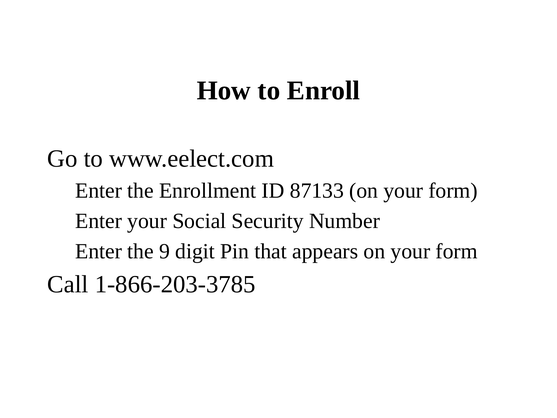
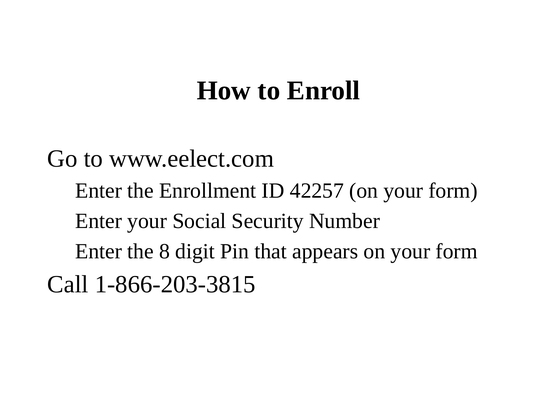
87133: 87133 -> 42257
9: 9 -> 8
1-866-203-3785: 1-866-203-3785 -> 1-866-203-3815
